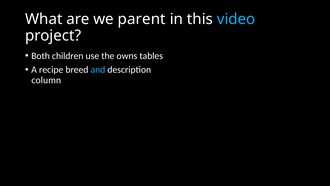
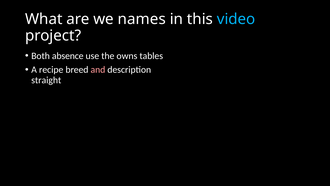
parent: parent -> names
children: children -> absence
and colour: light blue -> pink
column: column -> straight
